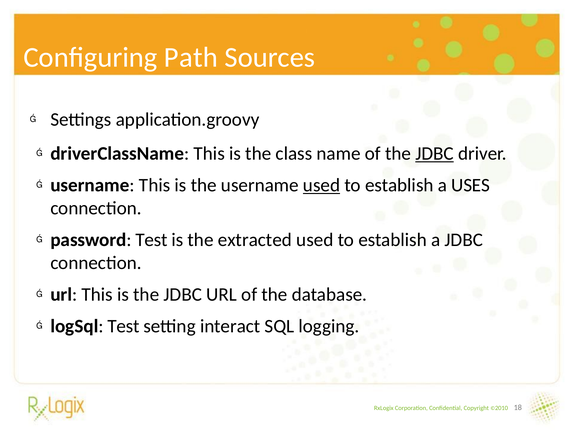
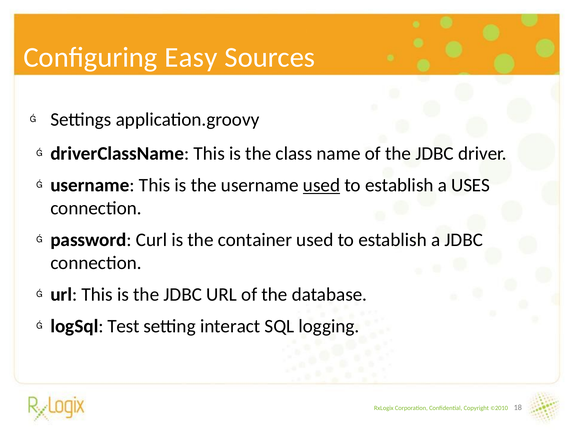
Path: Path -> Easy
JDBC at (435, 154) underline: present -> none
password Test: Test -> Curl
extracted: extracted -> container
